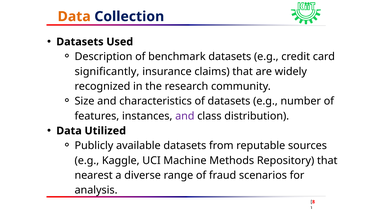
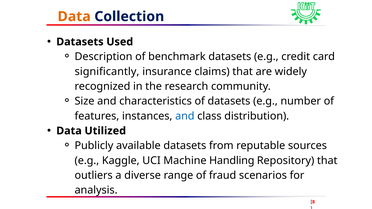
and at (185, 116) colour: purple -> blue
Methods: Methods -> Handling
nearest: nearest -> outliers
